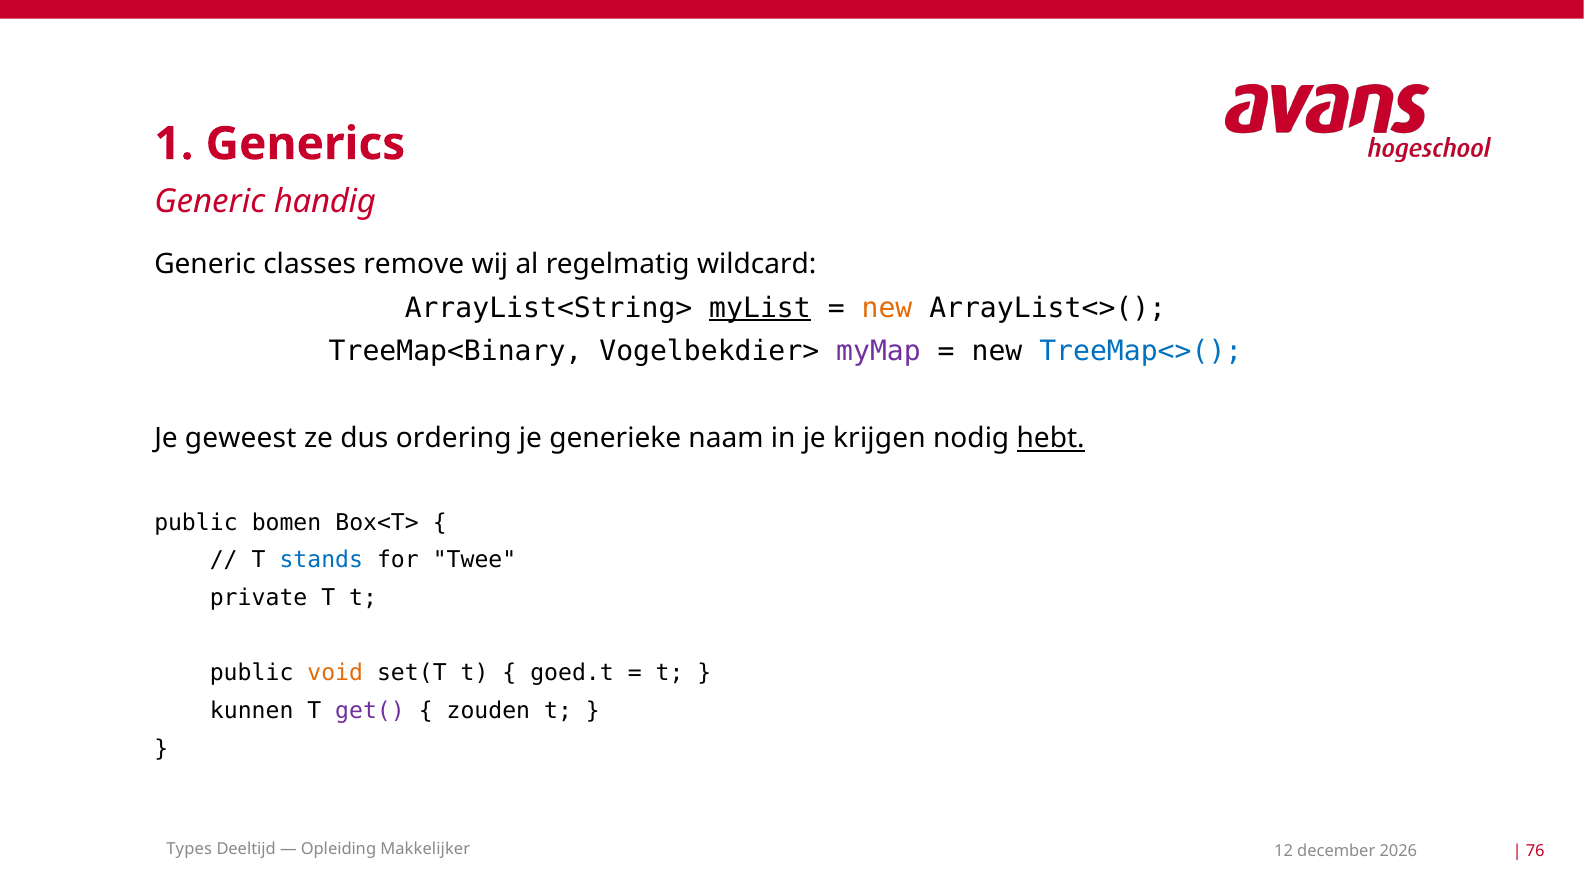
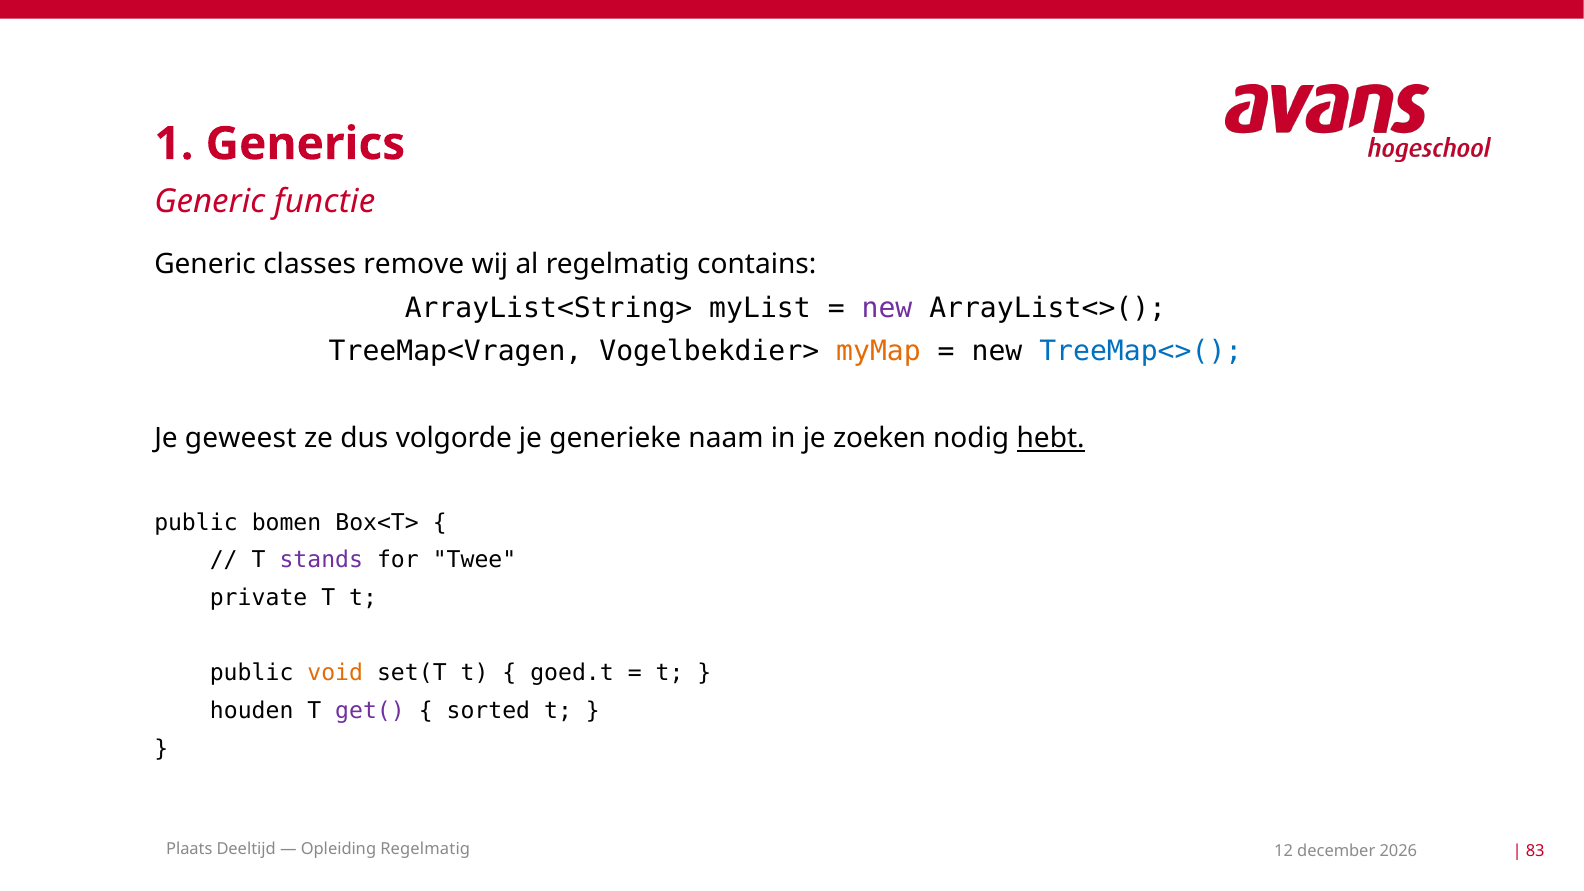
handig: handig -> functie
wildcard: wildcard -> contains
myList underline: present -> none
new at (887, 308) colour: orange -> purple
TreeMap<Binary: TreeMap<Binary -> TreeMap<Vragen
myMap colour: purple -> orange
ordering: ordering -> volgorde
krijgen: krijgen -> zoeken
stands colour: blue -> purple
kunnen: kunnen -> houden
zouden: zouden -> sorted
Types: Types -> Plaats
Opleiding Makkelijker: Makkelijker -> Regelmatig
76: 76 -> 83
